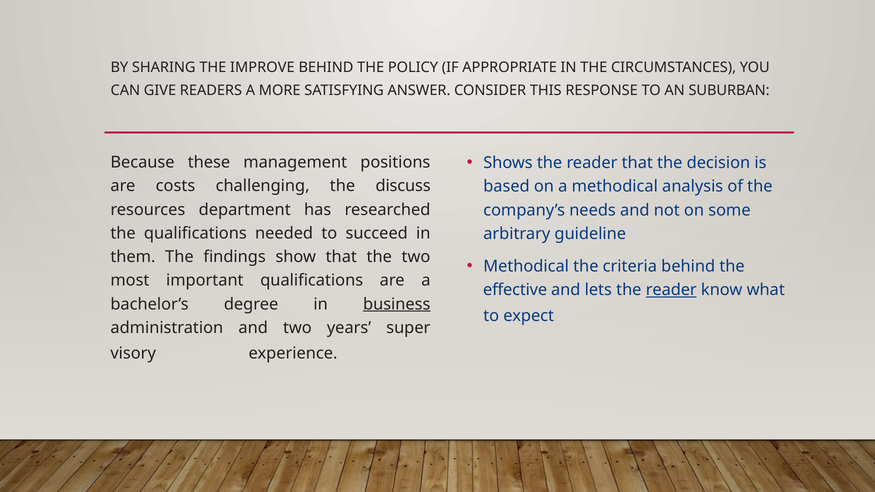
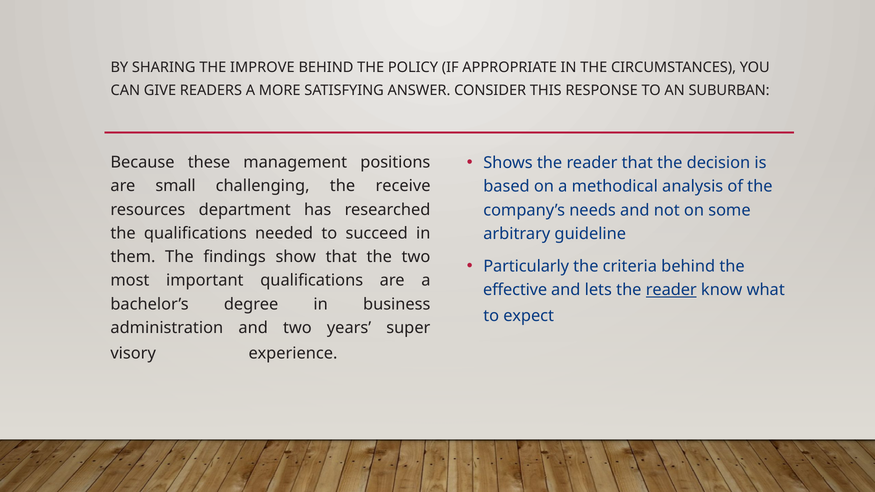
costs: costs -> small
discuss: discuss -> receive
Methodical at (526, 267): Methodical -> Particularly
business underline: present -> none
